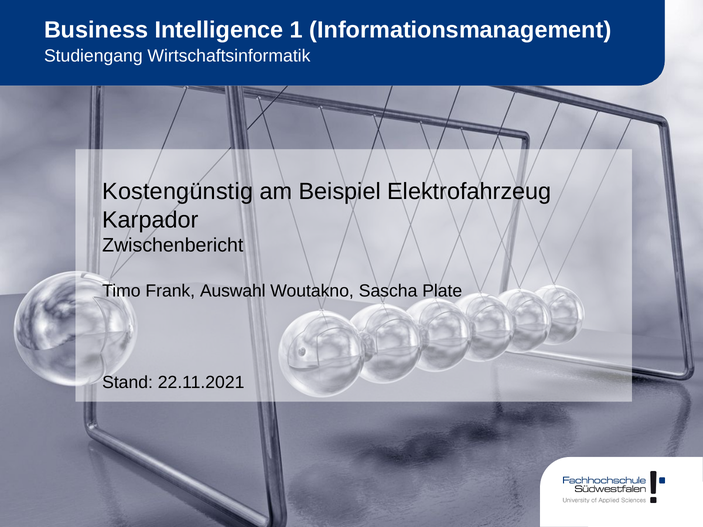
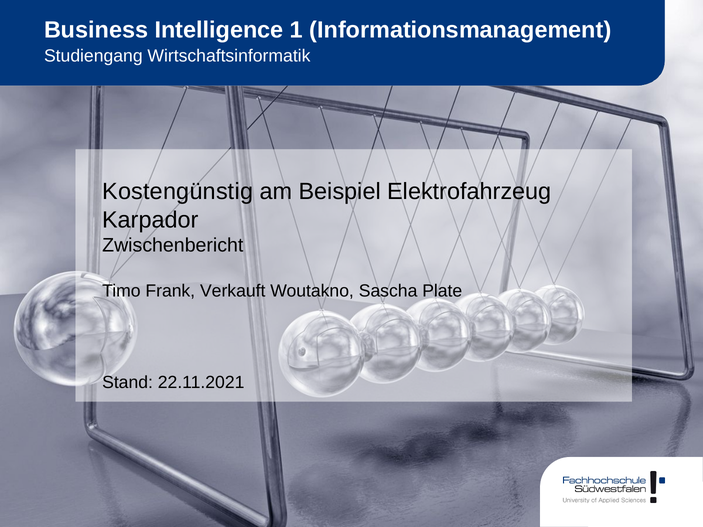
Auswahl: Auswahl -> Verkauft
